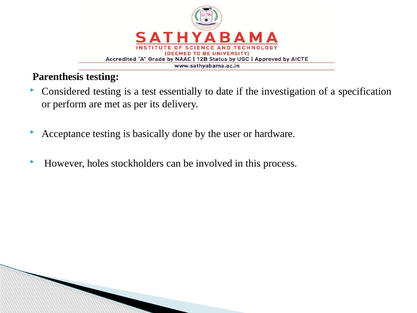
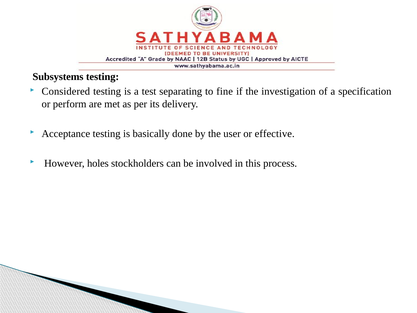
Parenthesis: Parenthesis -> Subsystems
essentially: essentially -> separating
date: date -> fine
hardware: hardware -> effective
